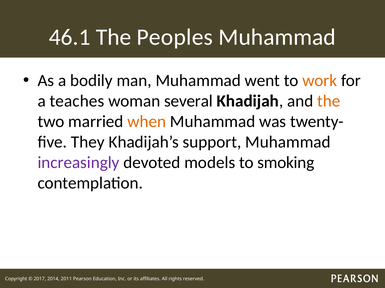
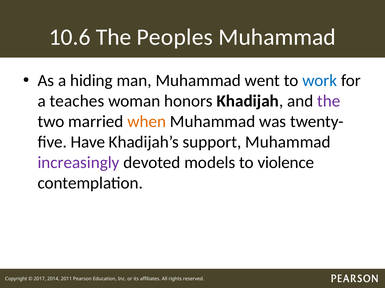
46.1: 46.1 -> 10.6
bodily: bodily -> hiding
work colour: orange -> blue
several: several -> honors
the at (329, 101) colour: orange -> purple
They: They -> Have
smoking: smoking -> violence
